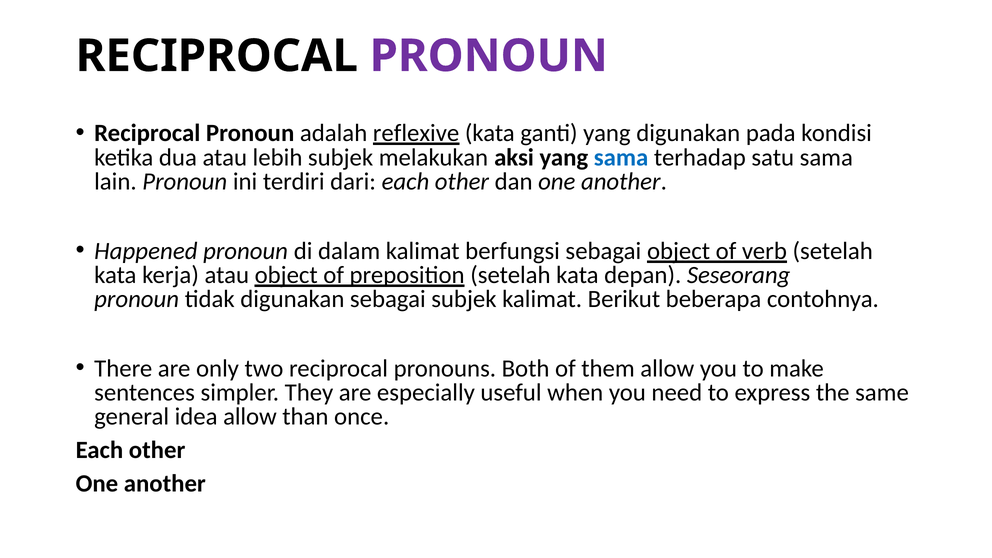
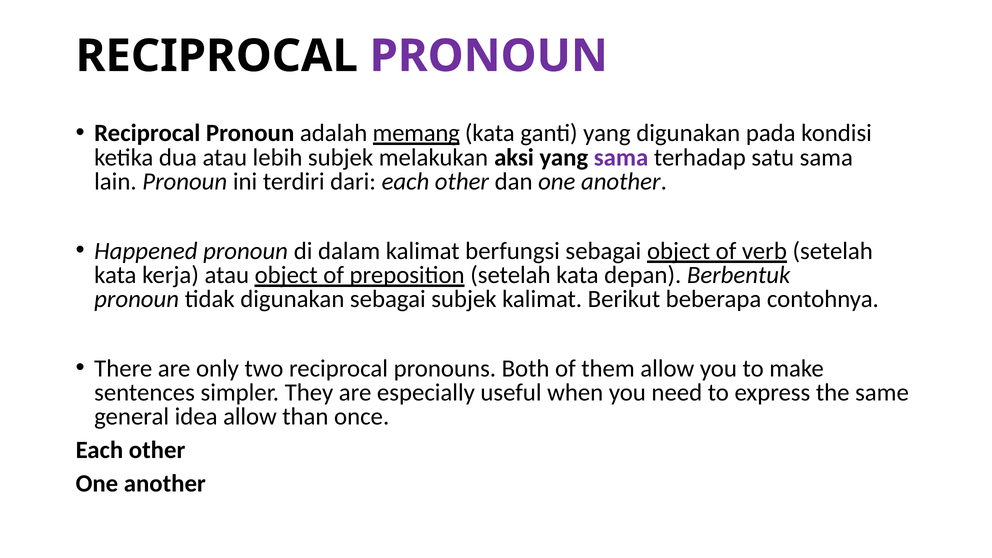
reflexive: reflexive -> memang
sama at (621, 157) colour: blue -> purple
Seseorang: Seseorang -> Berbentuk
